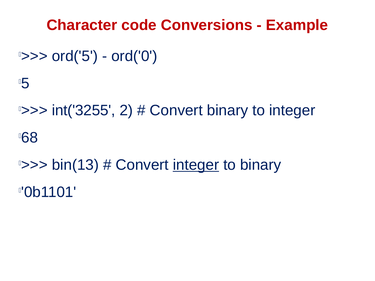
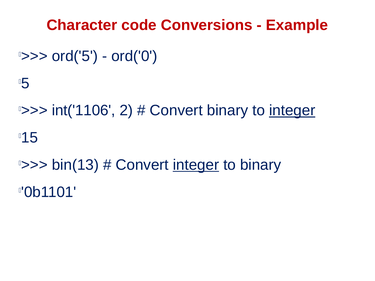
int('3255: int('3255 -> int('1106
integer at (292, 111) underline: none -> present
68: 68 -> 15
